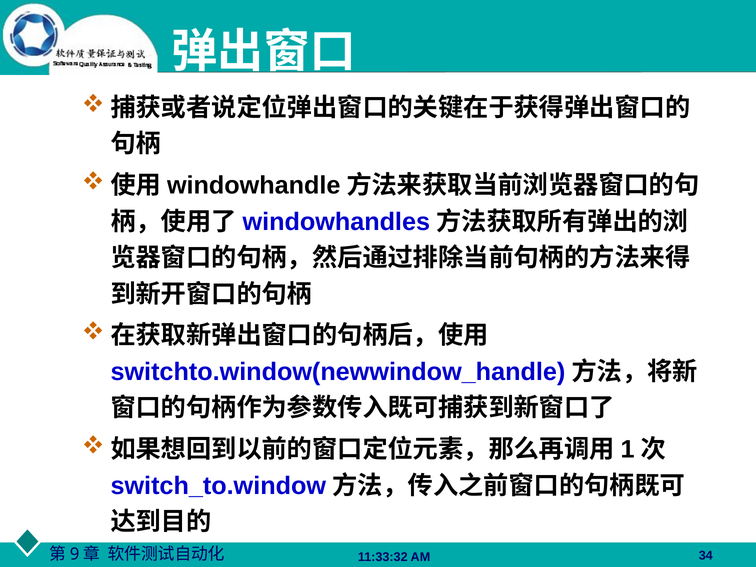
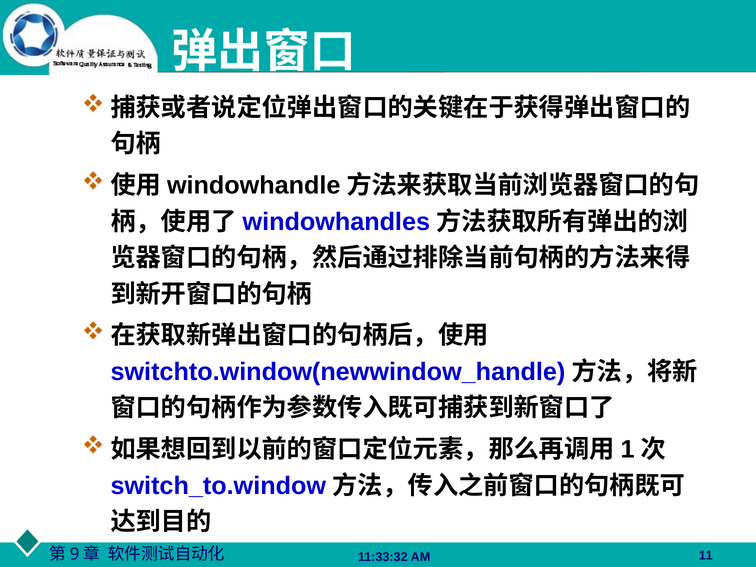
34: 34 -> 11
